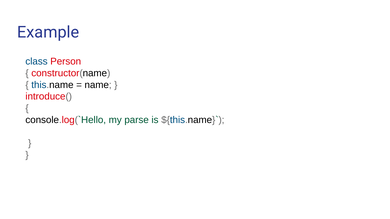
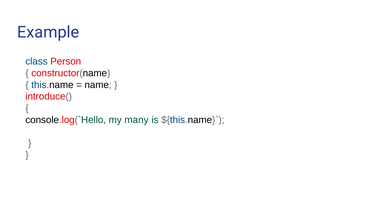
parse: parse -> many
